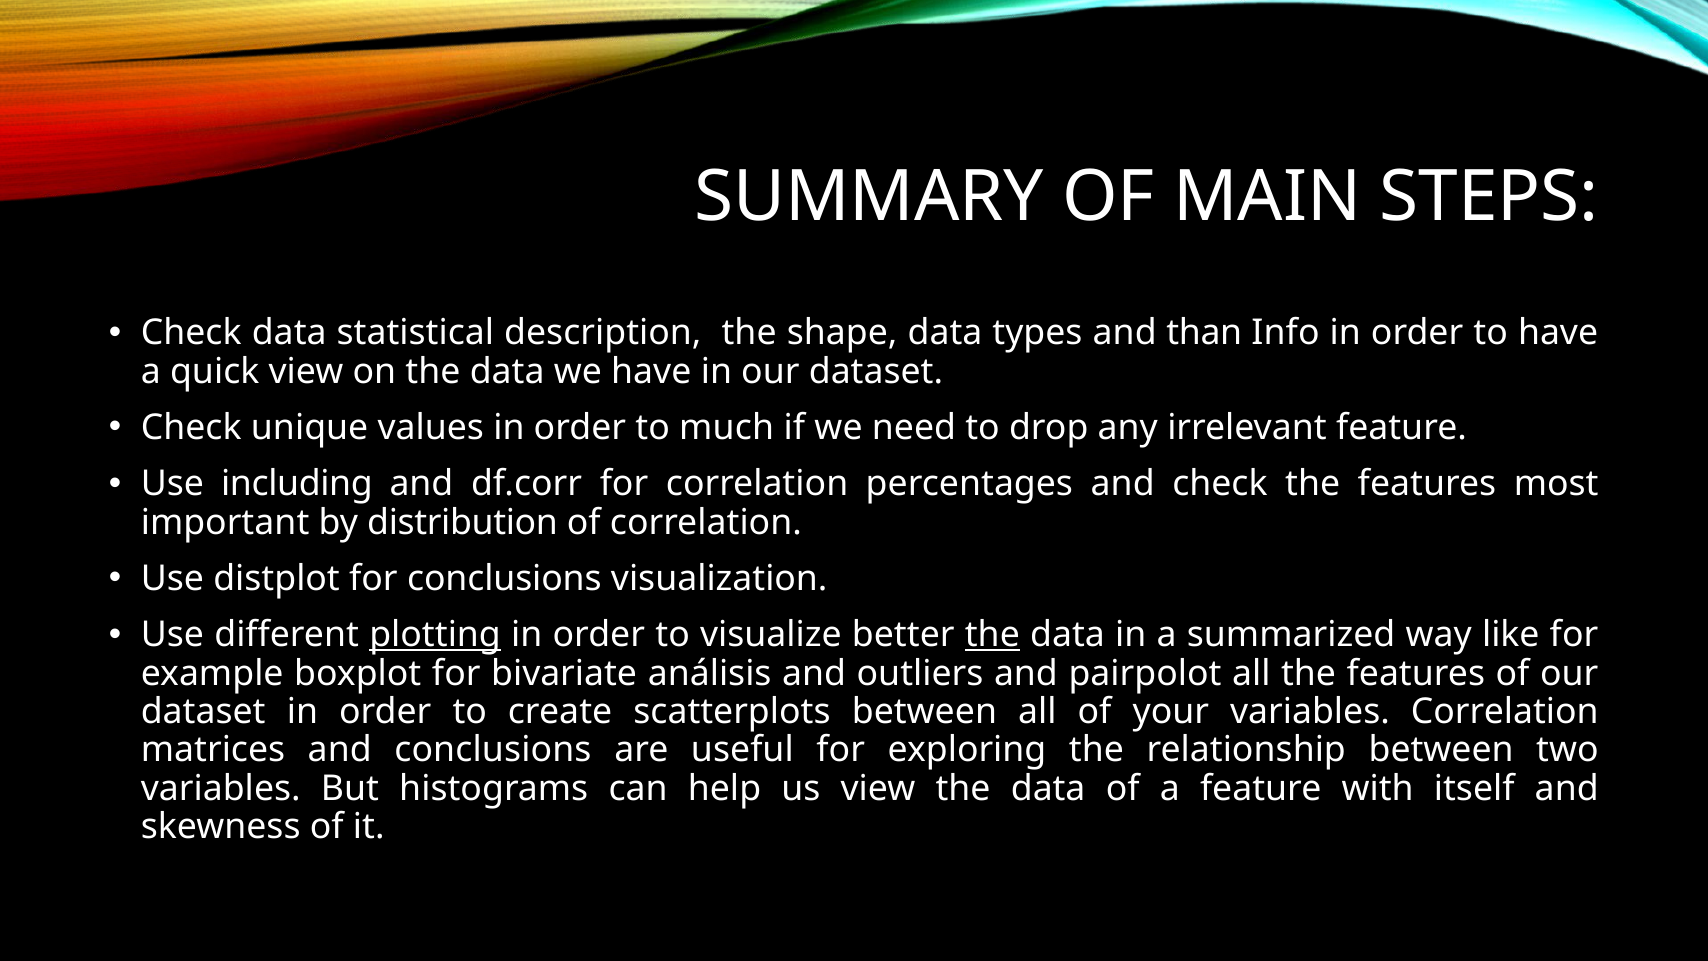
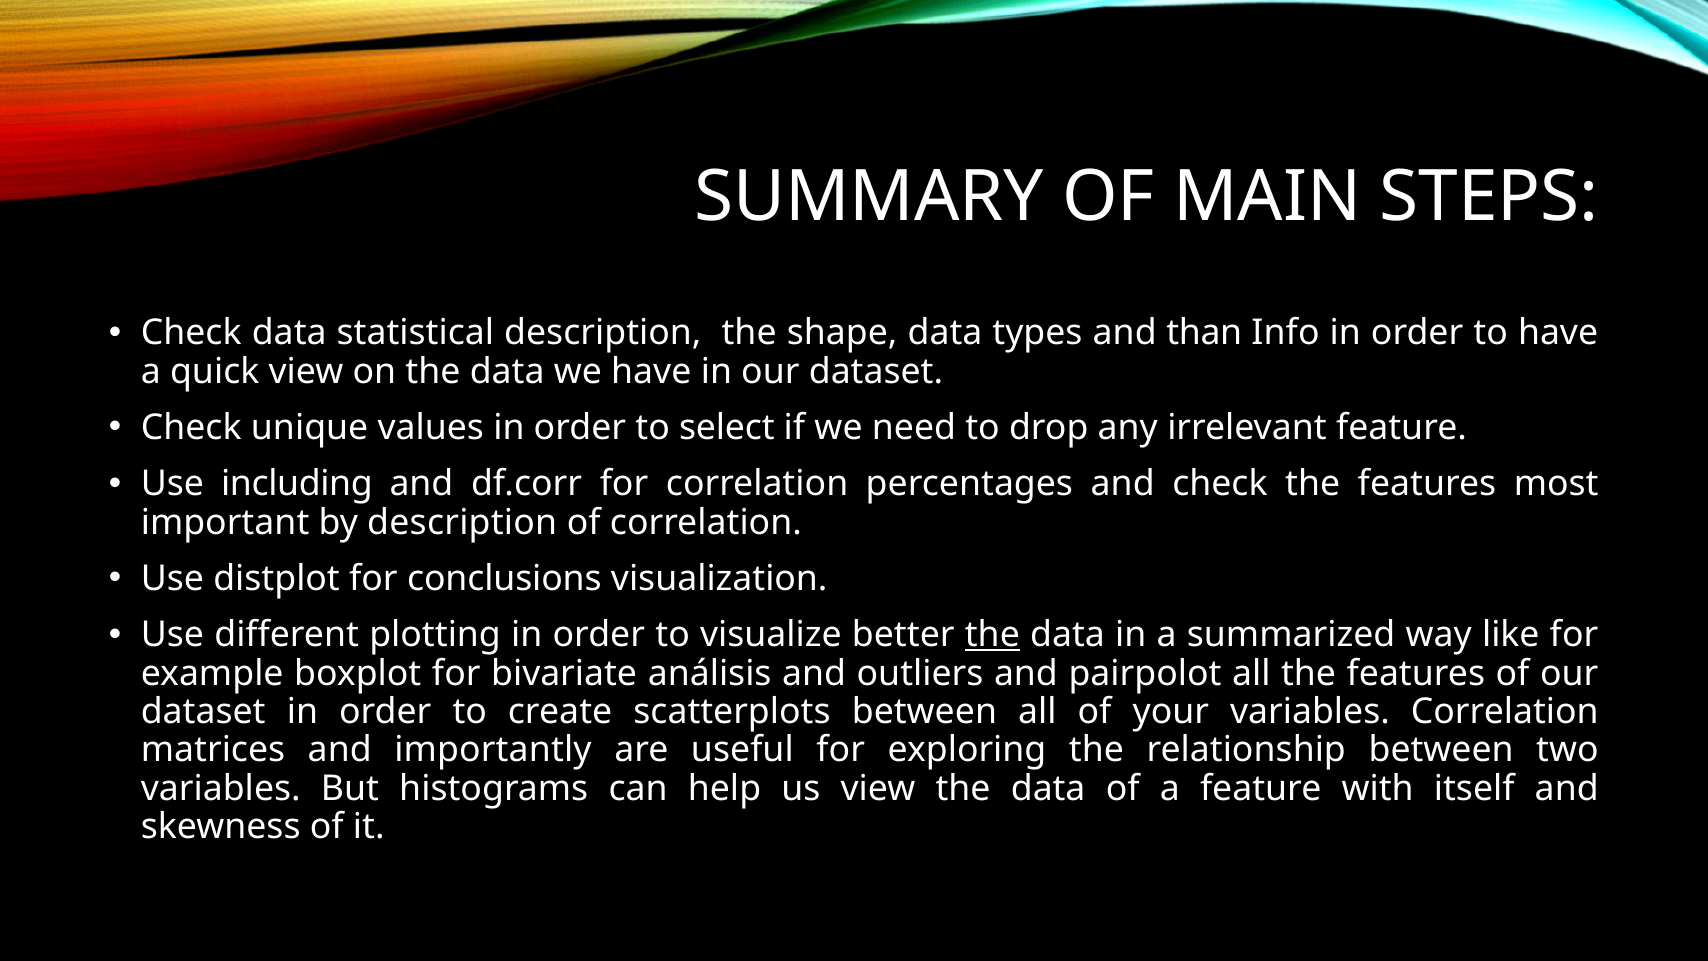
much: much -> select
by distribution: distribution -> description
plotting underline: present -> none
and conclusions: conclusions -> importantly
